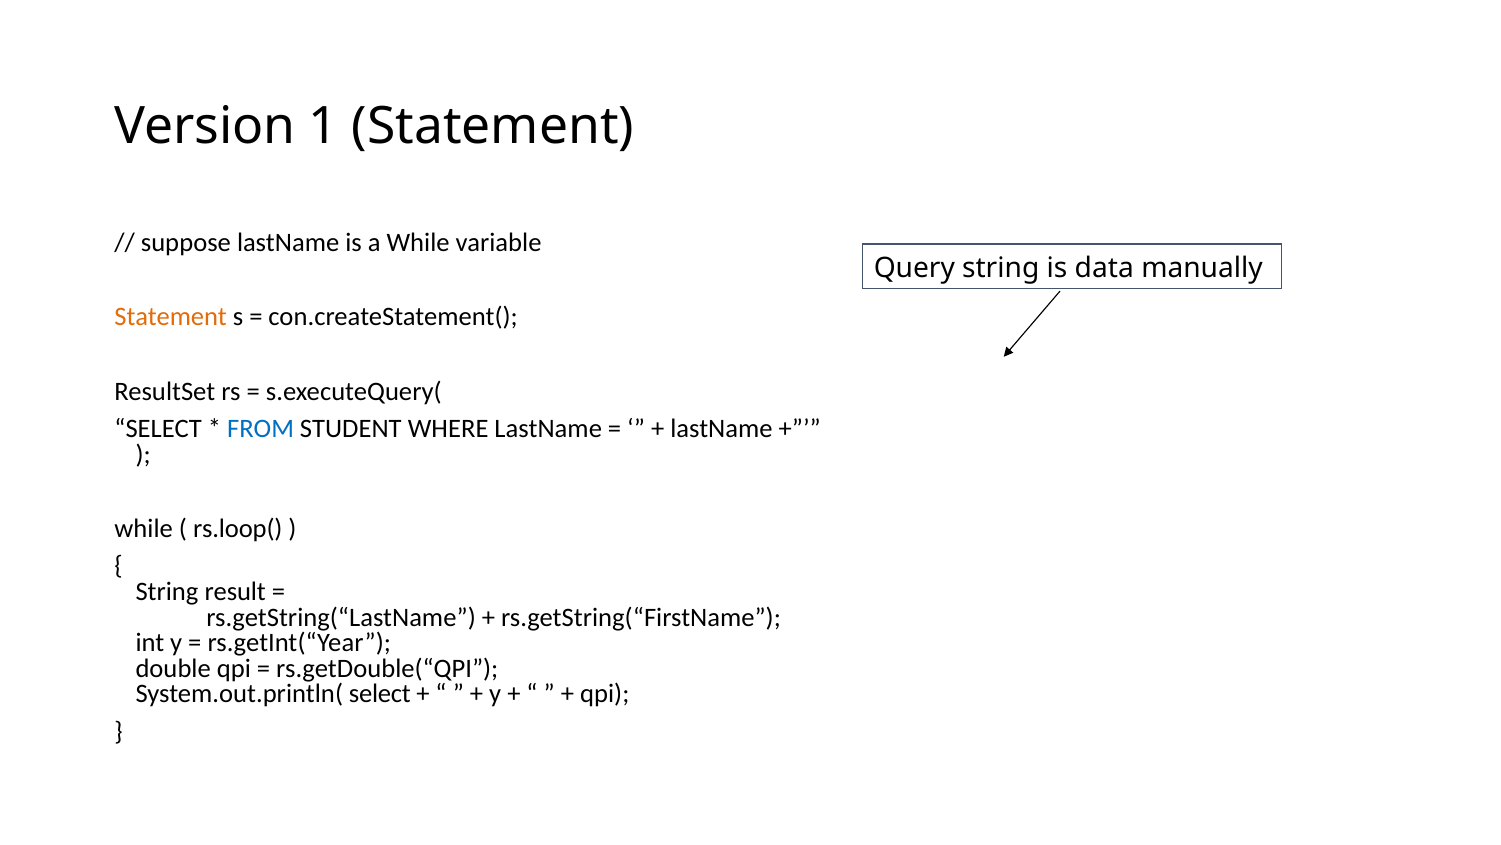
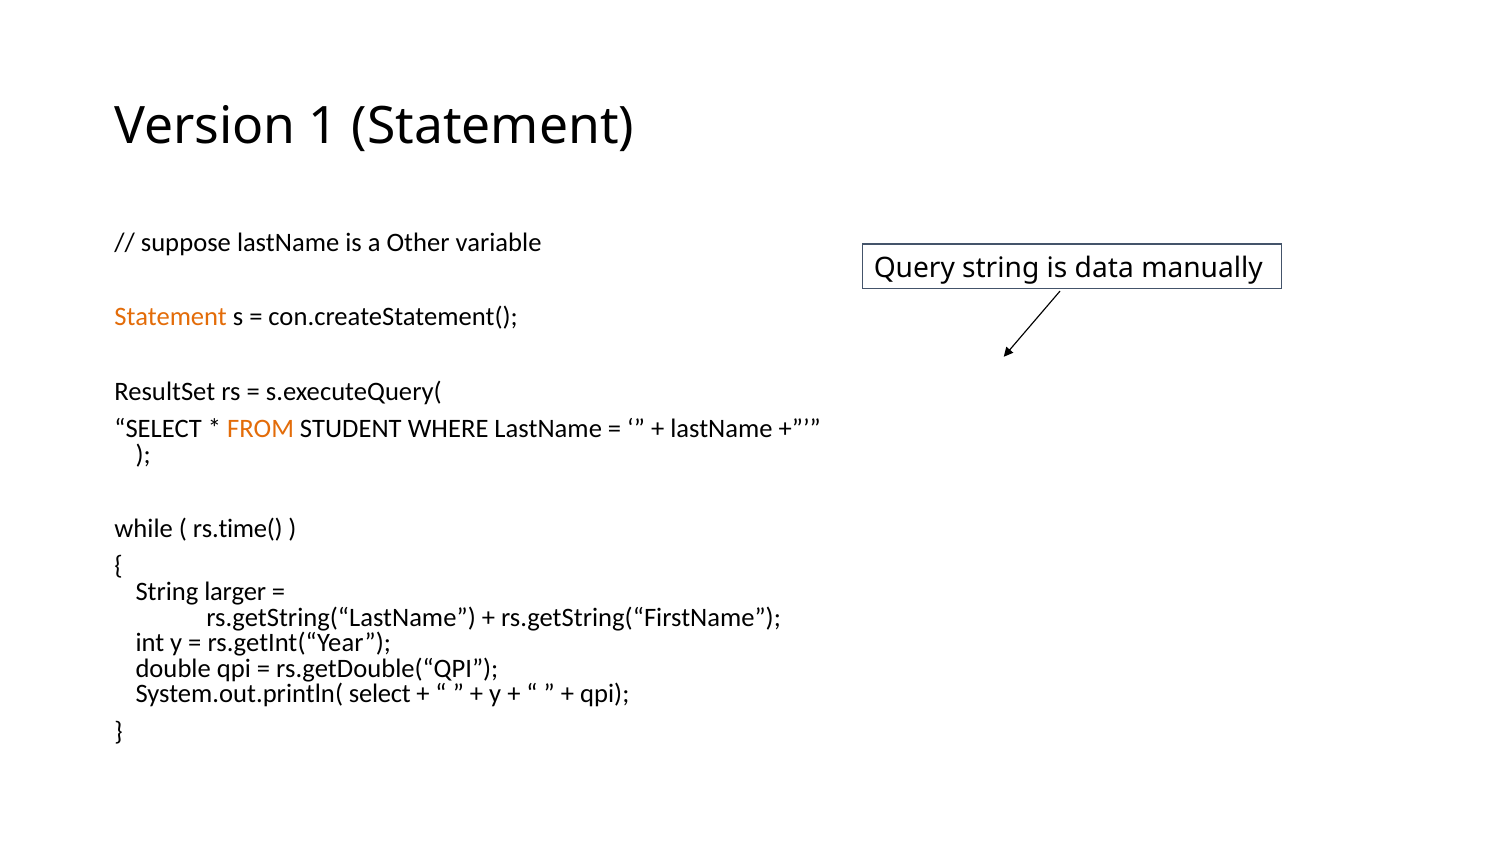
a While: While -> Other
FROM colour: blue -> orange
rs.loop(: rs.loop( -> rs.time(
result: result -> larger
